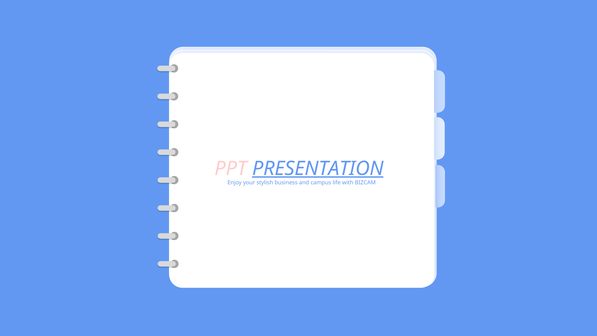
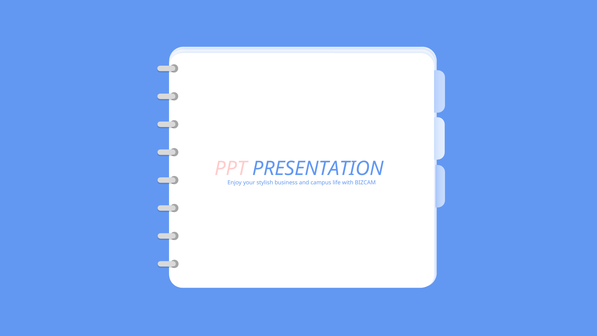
PRESENTATION underline: present -> none
